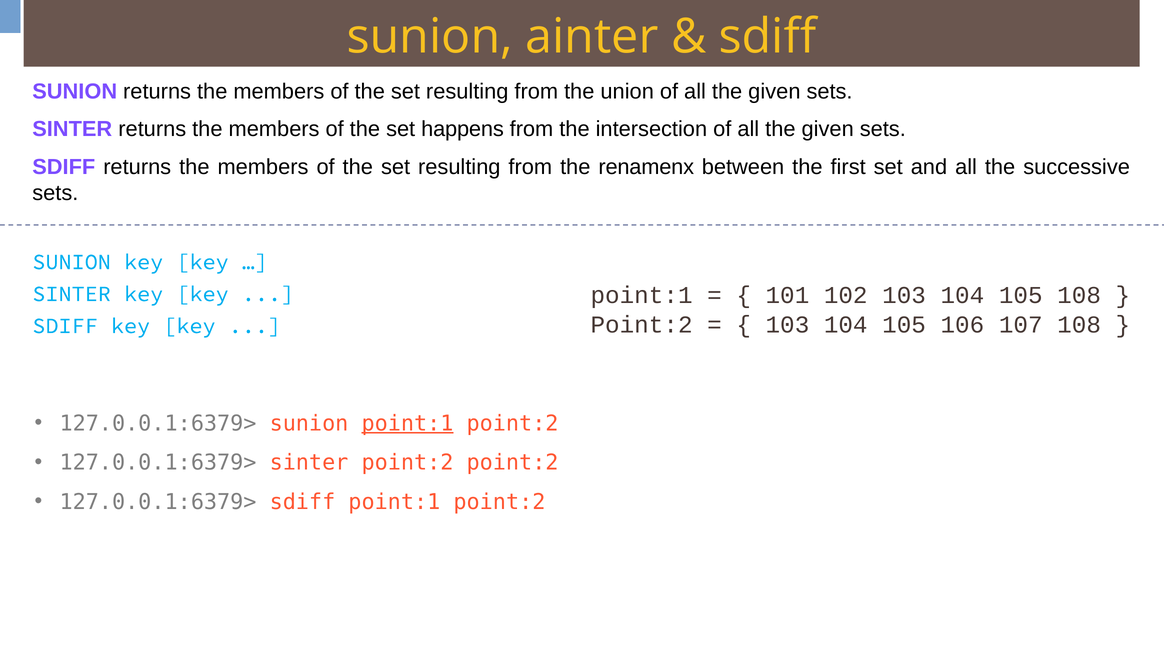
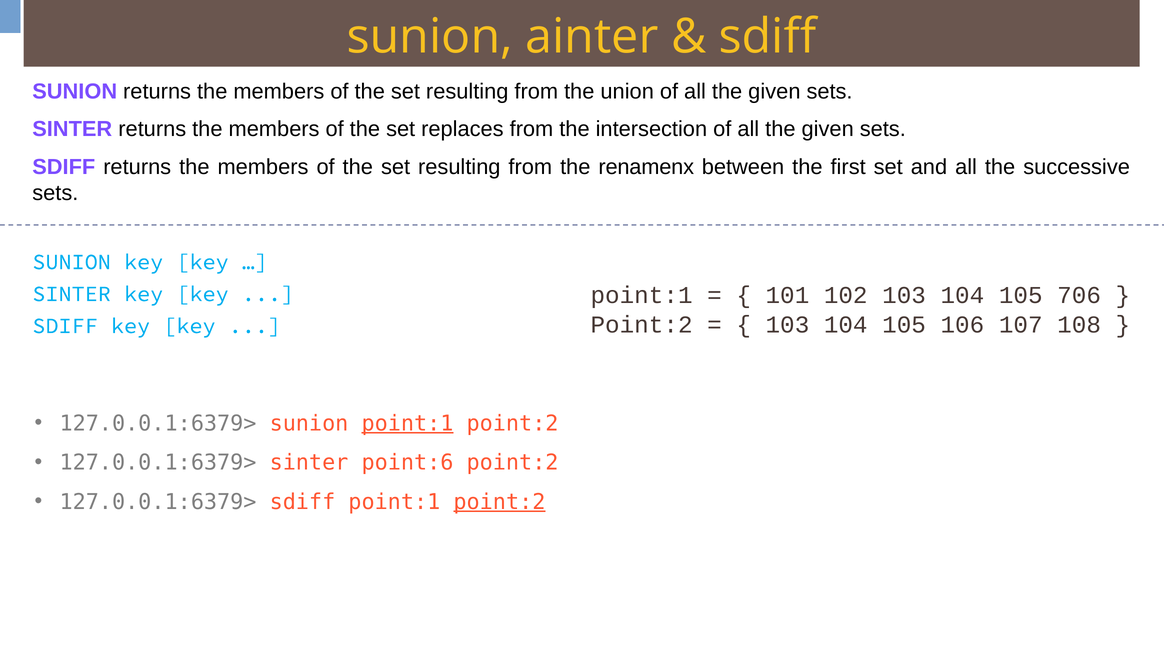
happens: happens -> replaces
105 108: 108 -> 706
sinter point:2: point:2 -> point:6
point:2 at (499, 502) underline: none -> present
